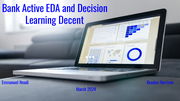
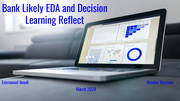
Active: Active -> Likely
Decent: Decent -> Reflect
